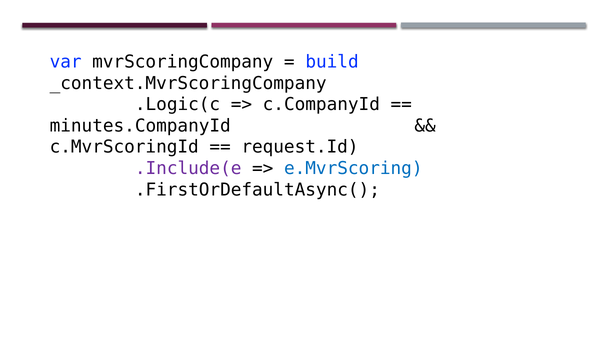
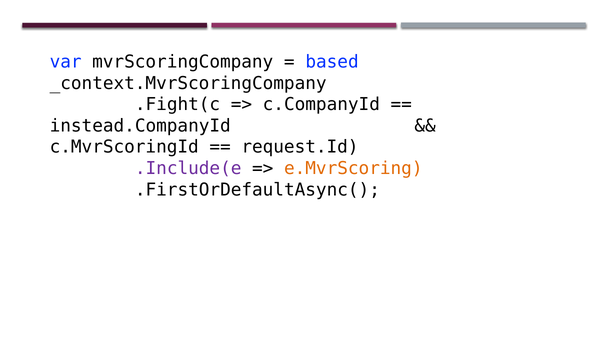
build: build -> based
.Logic(c: .Logic(c -> .Fight(c
minutes.CompanyId: minutes.CompanyId -> instead.CompanyId
e.MvrScoring colour: blue -> orange
